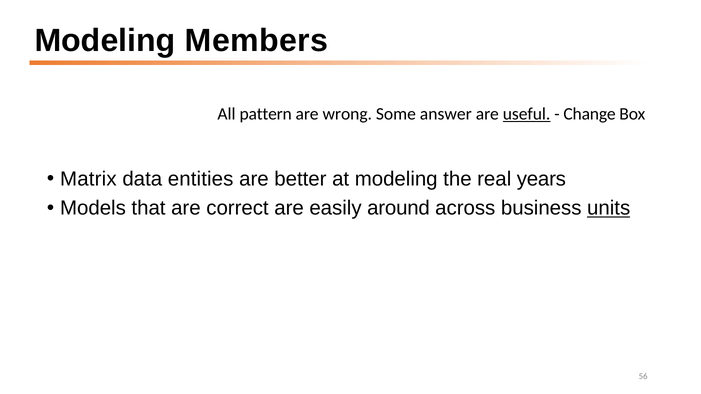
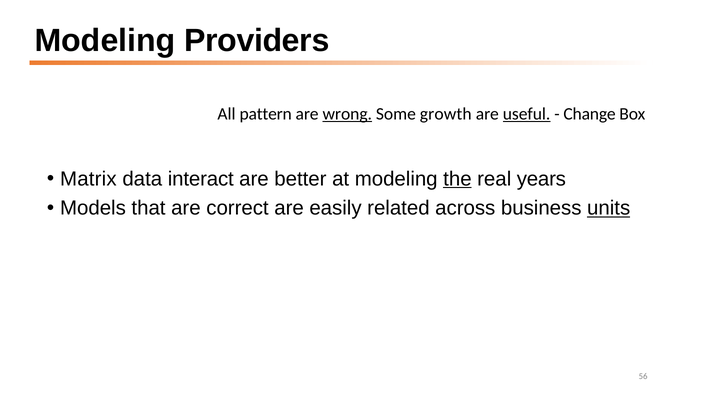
Members: Members -> Providers
wrong underline: none -> present
answer: answer -> growth
entities: entities -> interact
the underline: none -> present
around: around -> related
